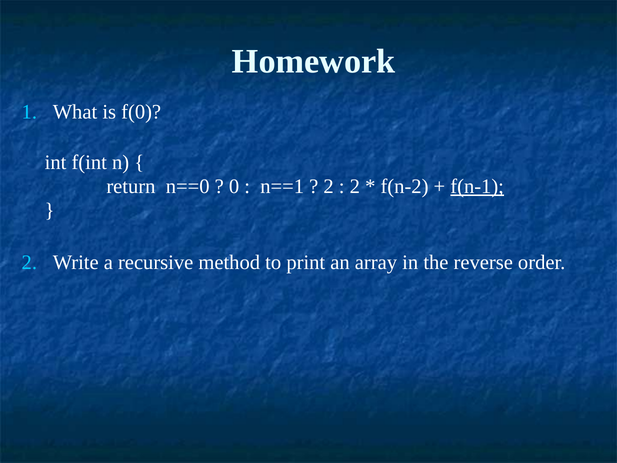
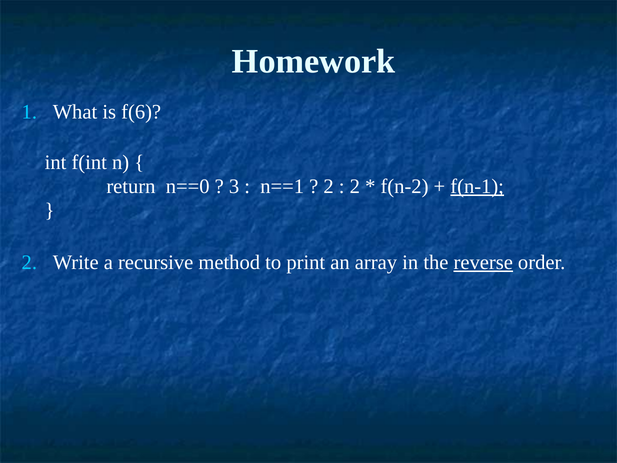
f(0: f(0 -> f(6
0: 0 -> 3
reverse underline: none -> present
